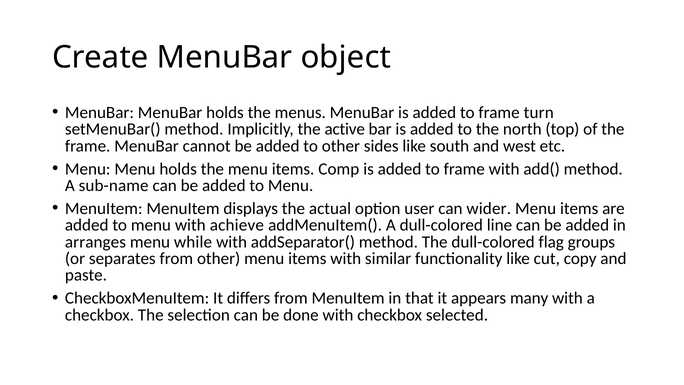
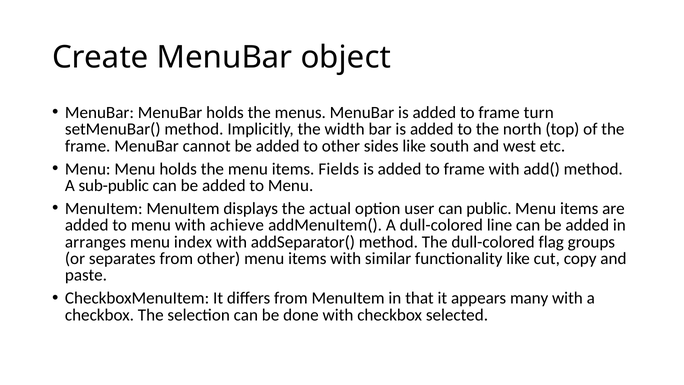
active: active -> width
Comp: Comp -> Fields
sub-name: sub-name -> sub-public
wider: wider -> public
while: while -> index
